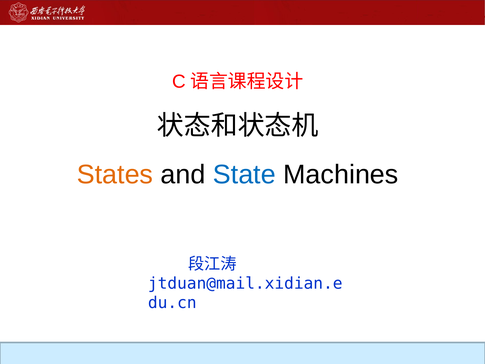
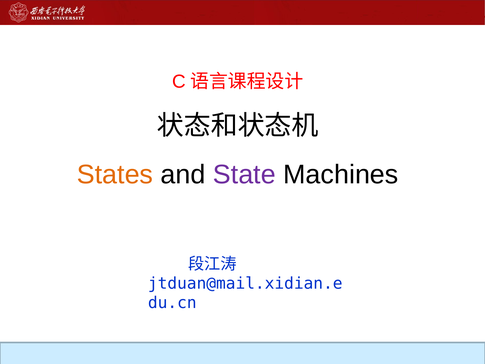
State colour: blue -> purple
